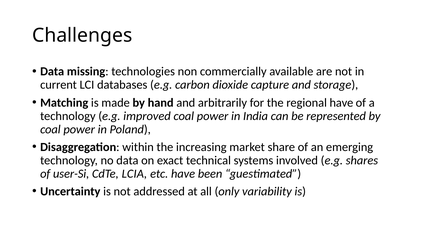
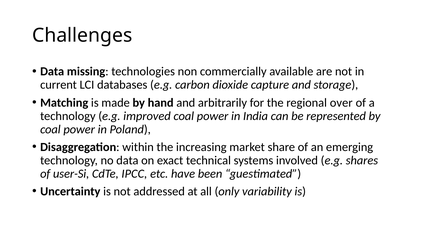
regional have: have -> over
LCIA: LCIA -> IPCC
